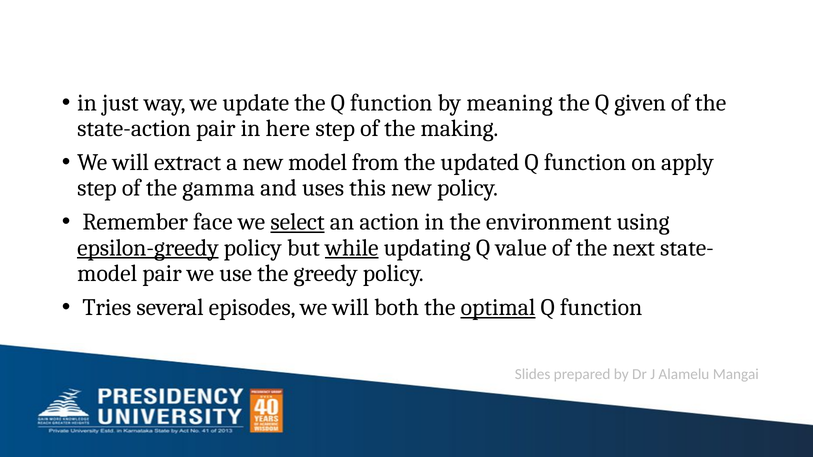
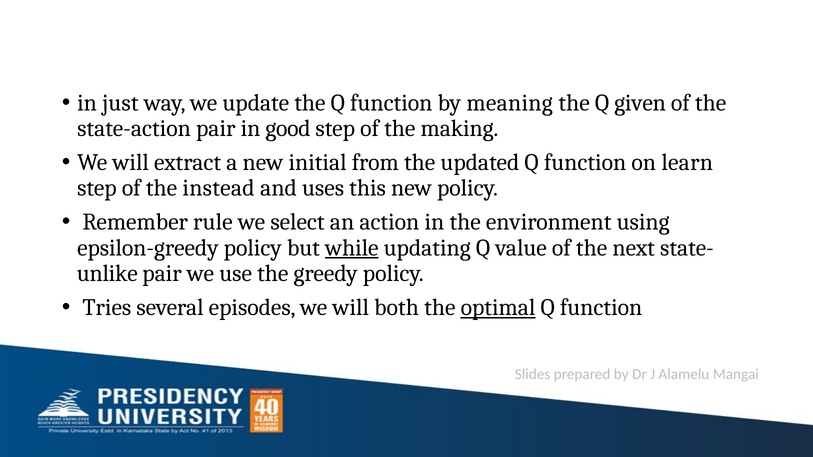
here: here -> good
new model: model -> initial
apply: apply -> learn
gamma: gamma -> instead
face: face -> rule
select underline: present -> none
epsilon-greedy underline: present -> none
model at (107, 273): model -> unlike
